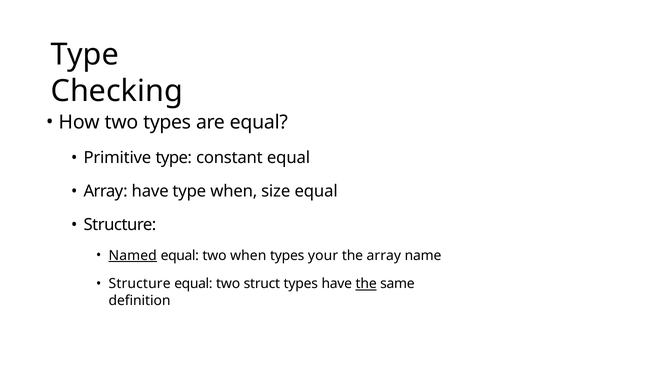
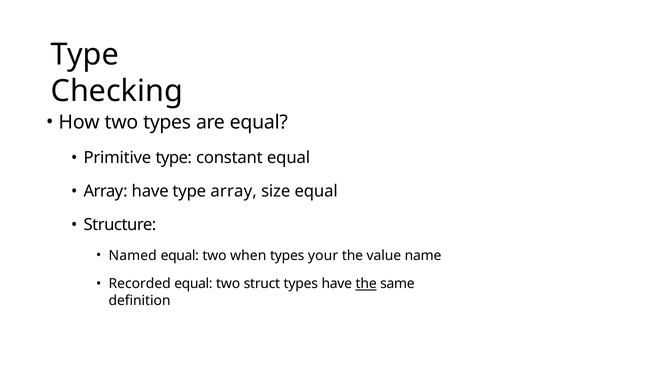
type when: when -> array
Named underline: present -> none
the array: array -> value
Structure at (140, 284): Structure -> Recorded
